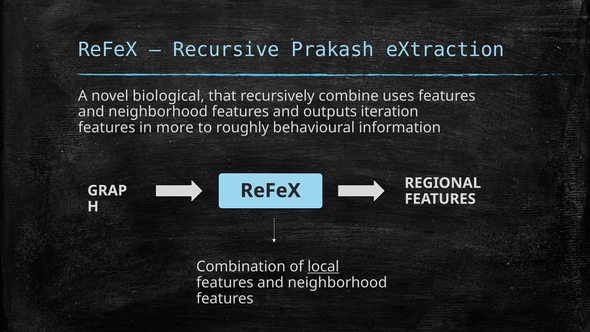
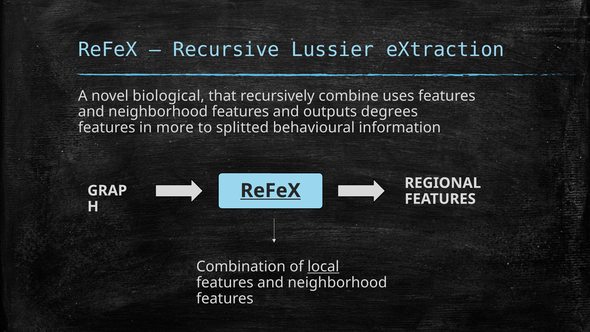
Prakash: Prakash -> Lussier
iteration: iteration -> degrees
roughly: roughly -> splitted
ReFeX at (270, 191) underline: none -> present
